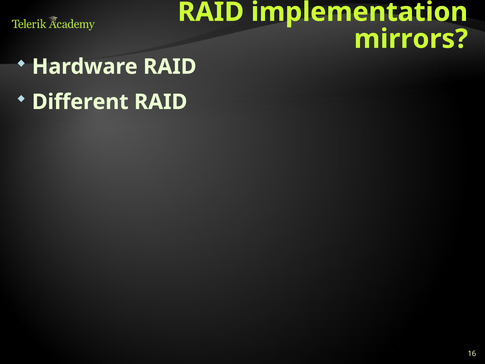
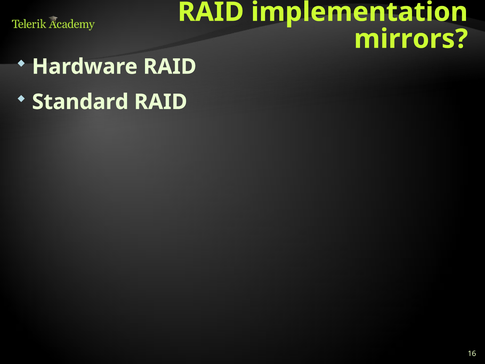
Different: Different -> Standard
